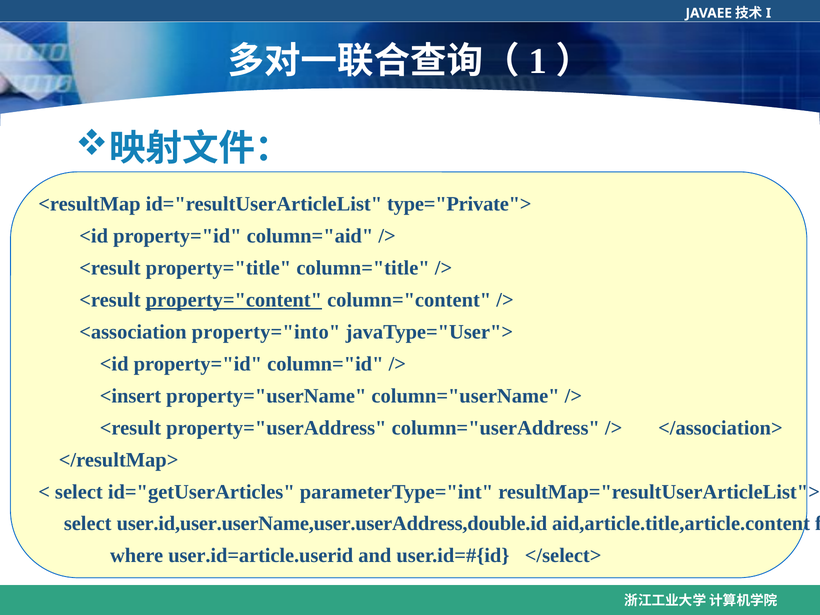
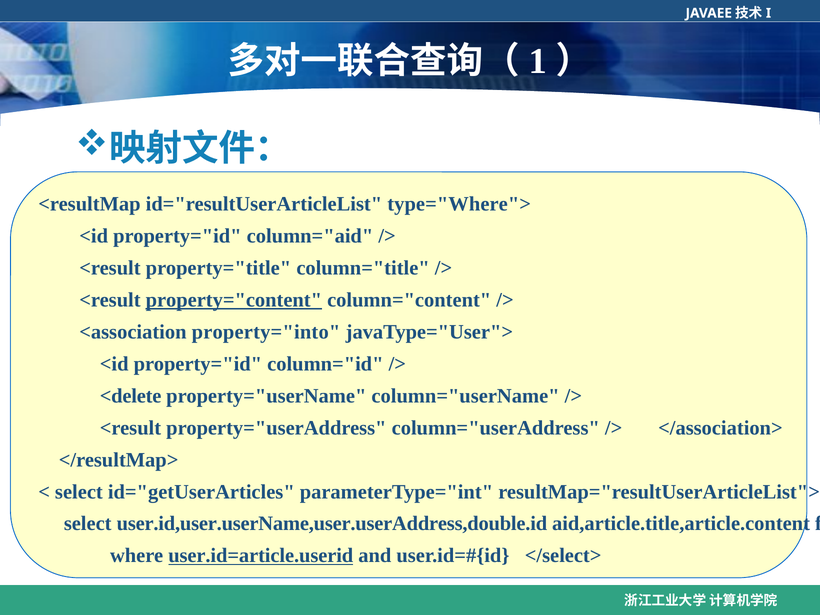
type="Private">: type="Private"> -> type="Where">
<insert: <insert -> <delete
user.id=article.userid underline: none -> present
